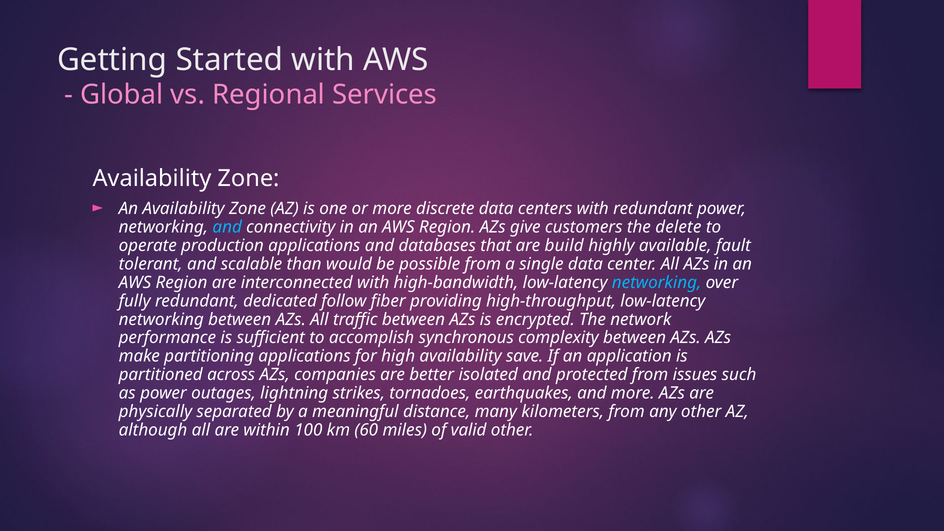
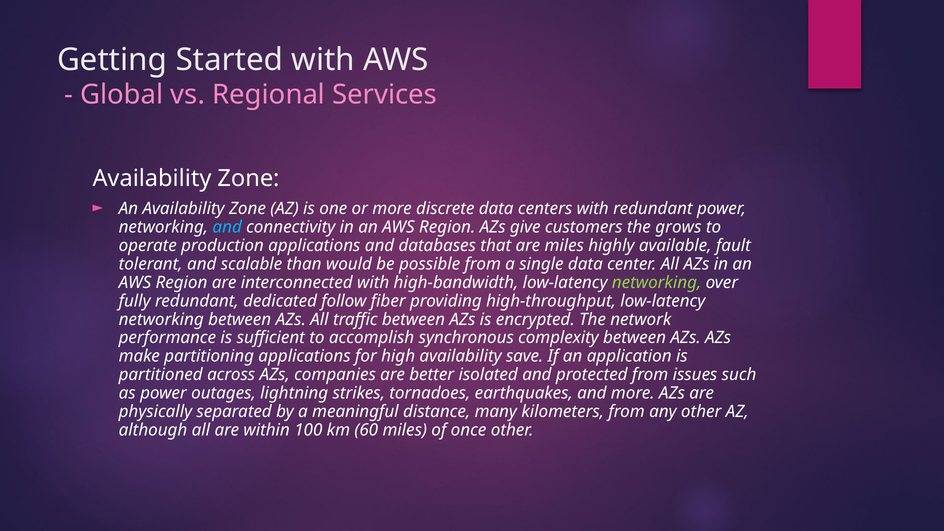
delete: delete -> grows
are build: build -> miles
networking at (657, 283) colour: light blue -> light green
valid: valid -> once
